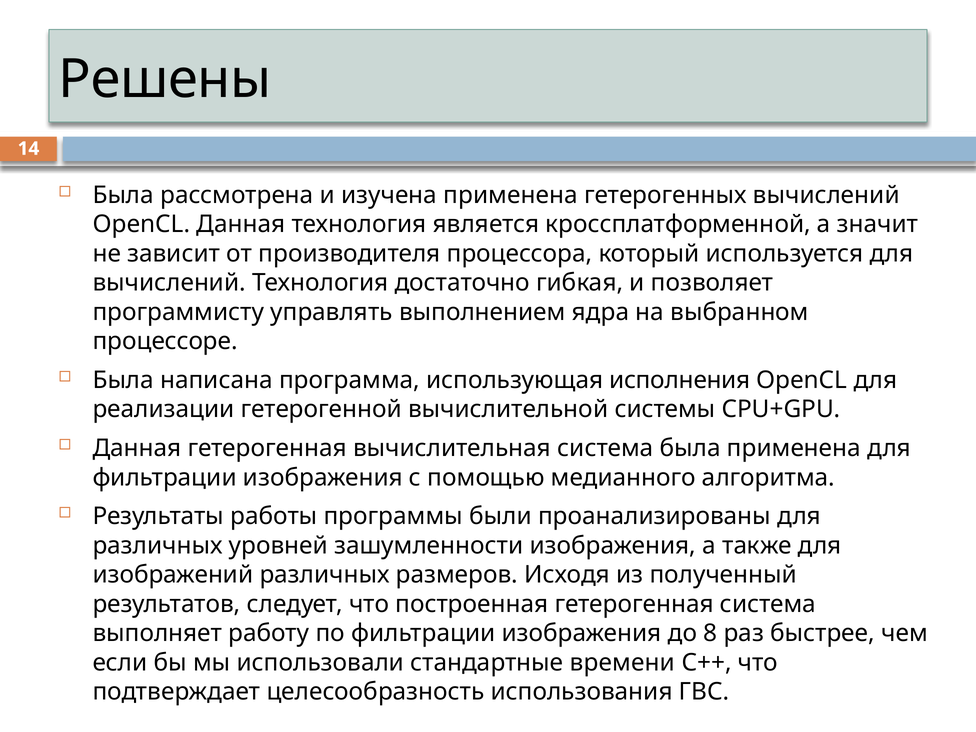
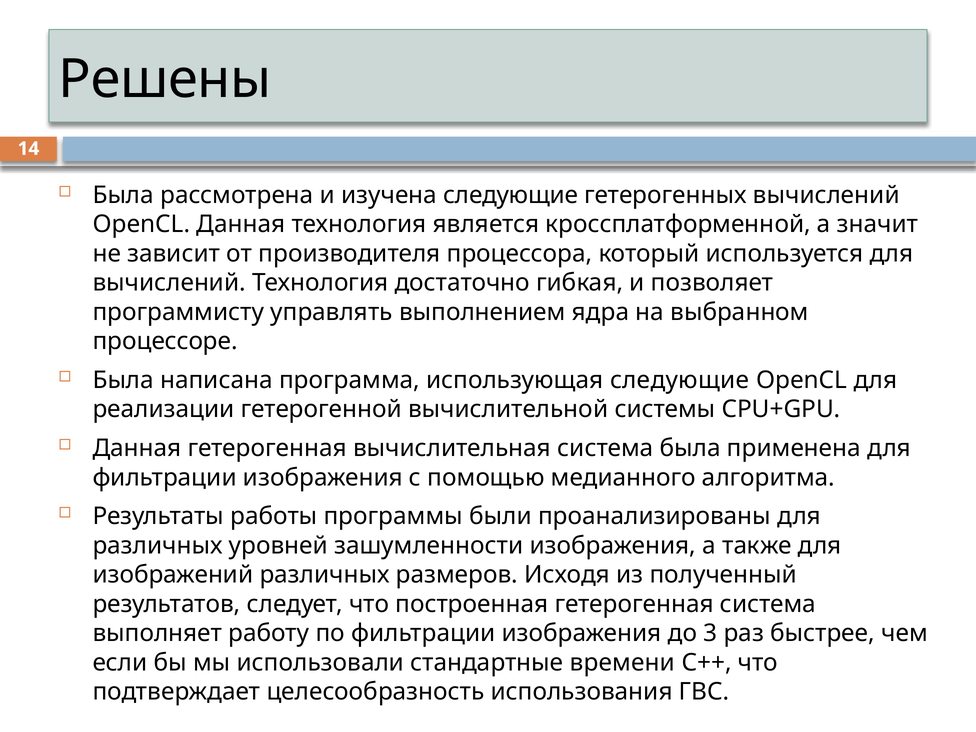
изучена применена: применена -> следующие
использующая исполнения: исполнения -> следующие
8: 8 -> 3
